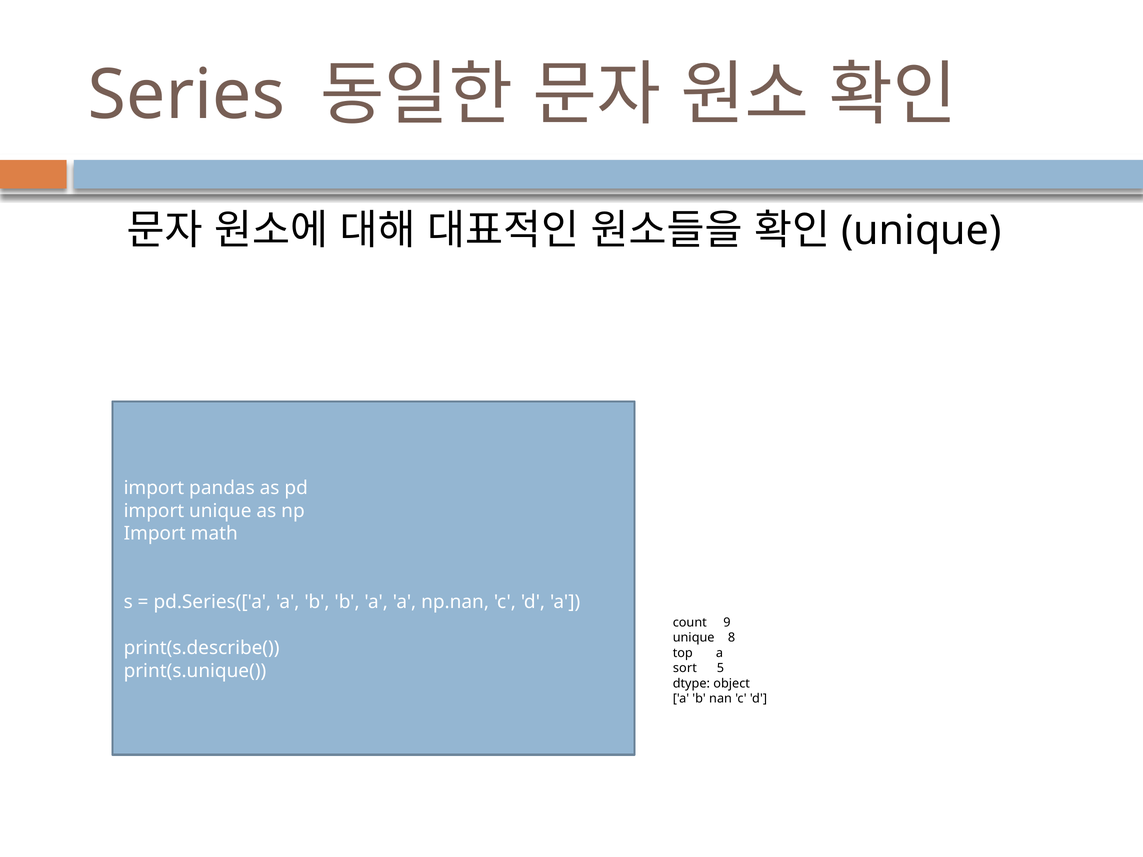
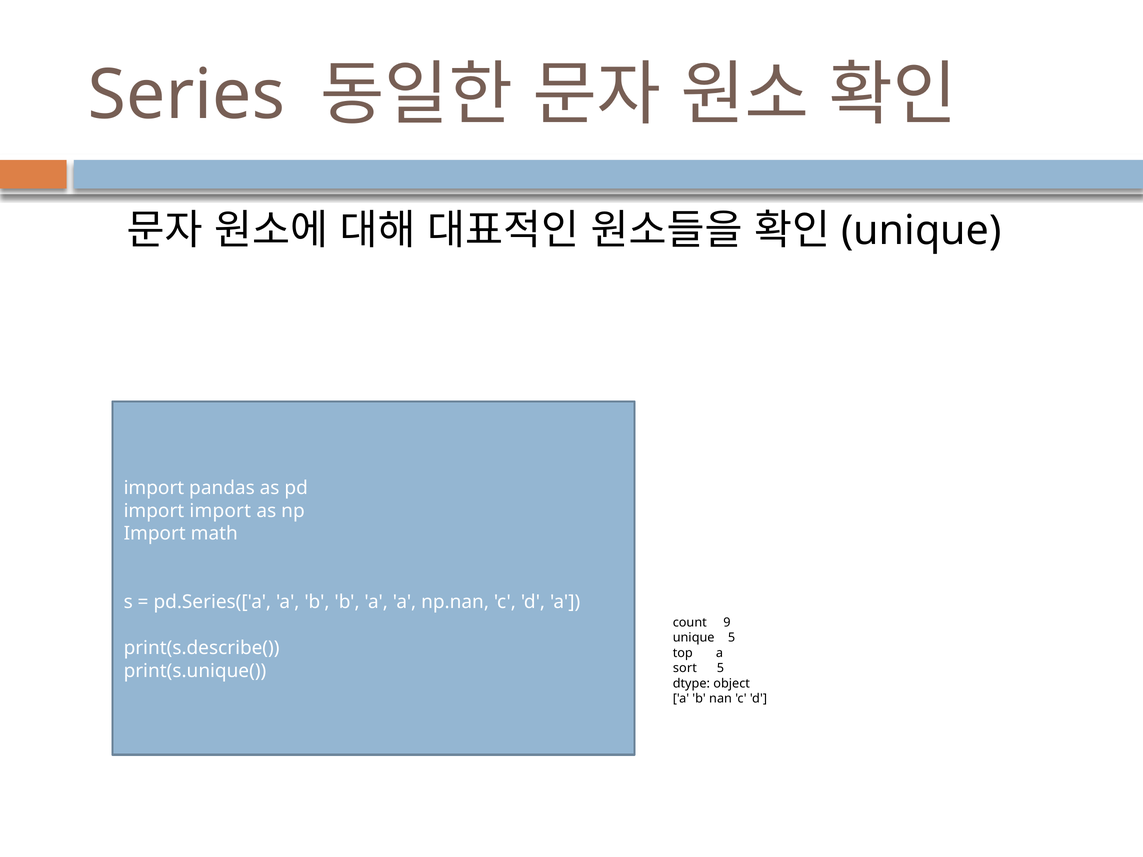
import unique: unique -> import
unique 8: 8 -> 5
